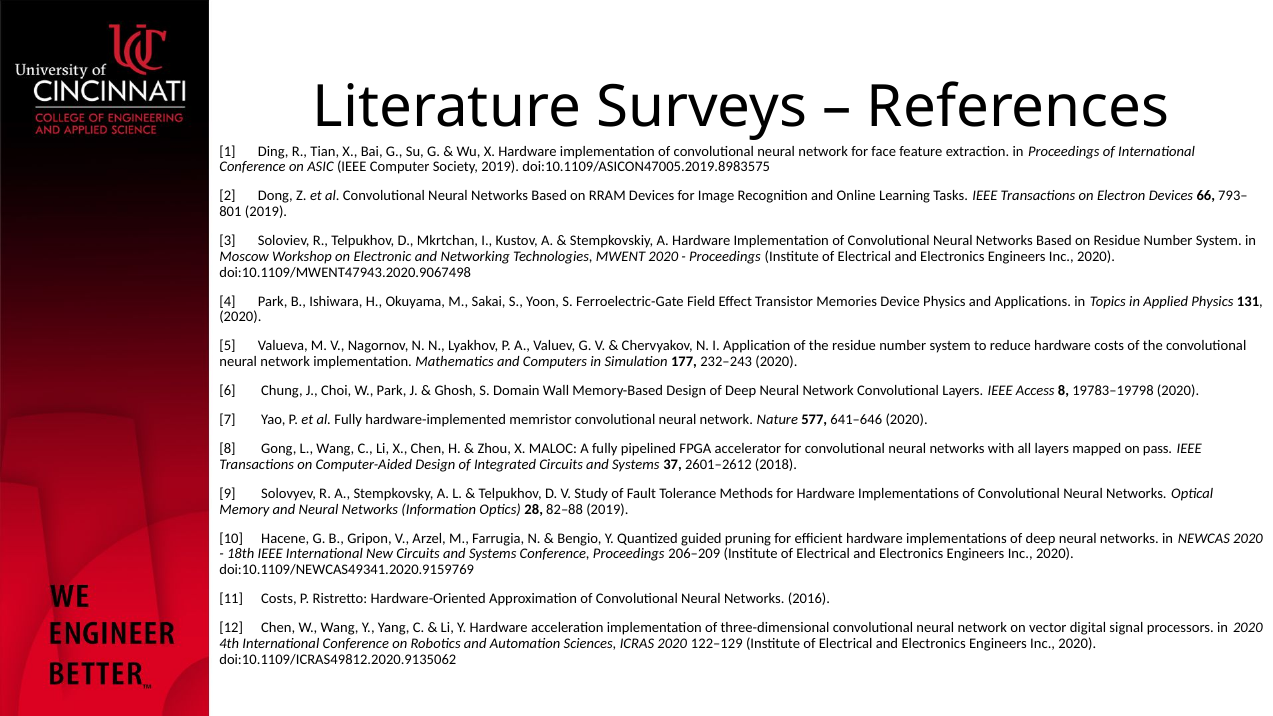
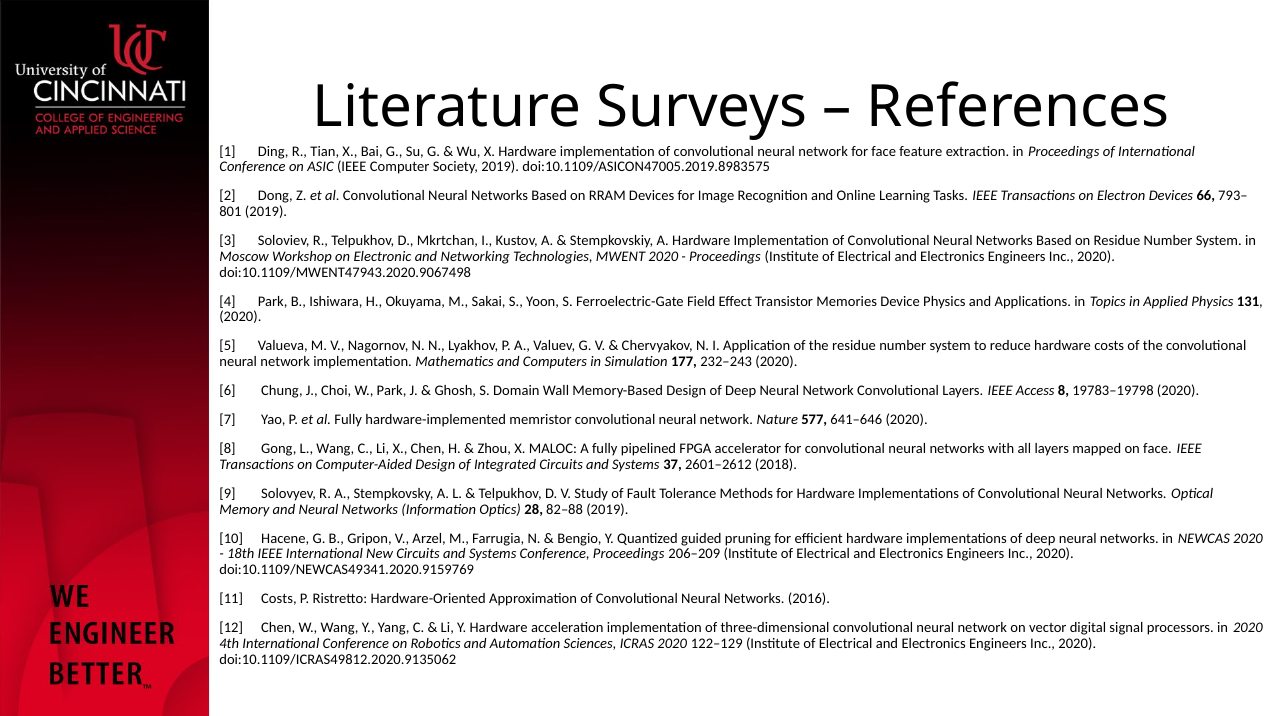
on pass: pass -> face
